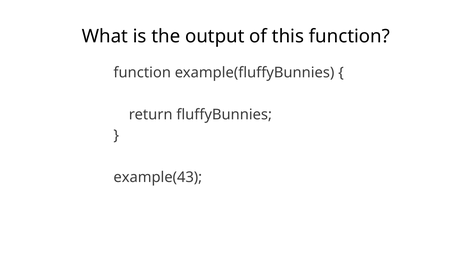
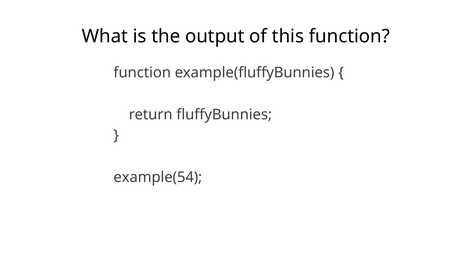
example(43: example(43 -> example(54
